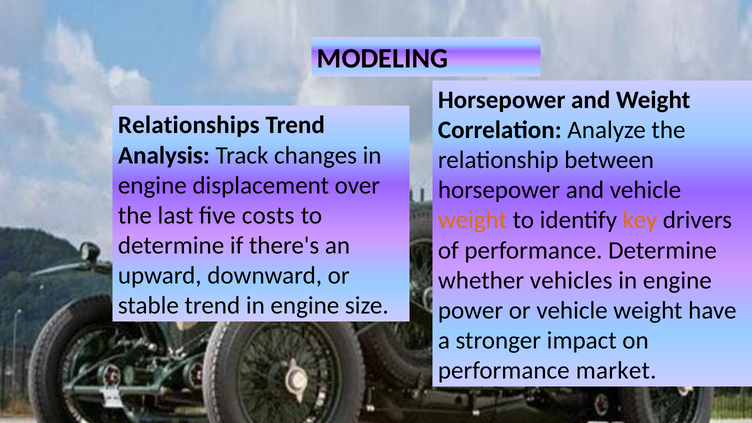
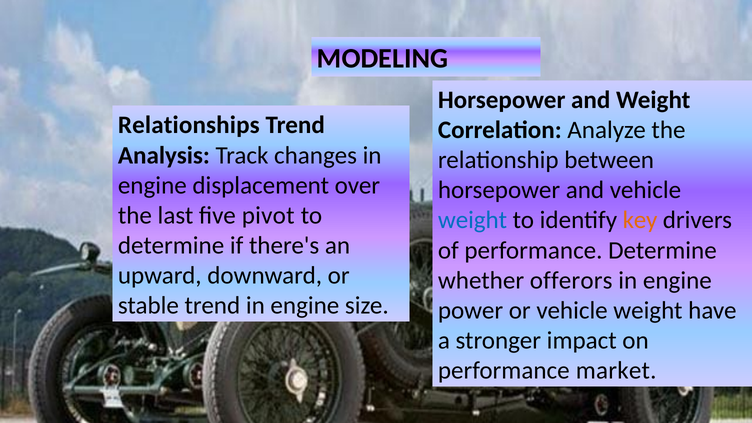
costs: costs -> pivot
weight at (473, 220) colour: orange -> blue
vehicles: vehicles -> offerors
